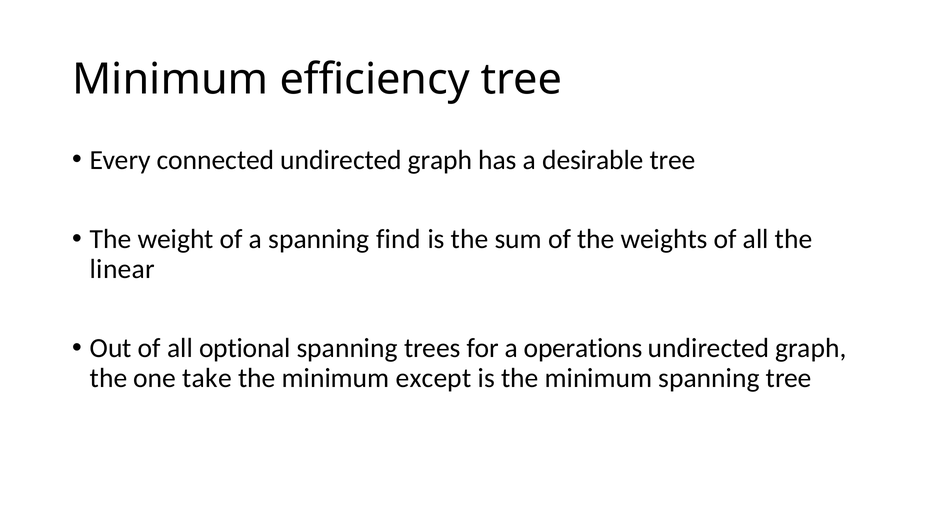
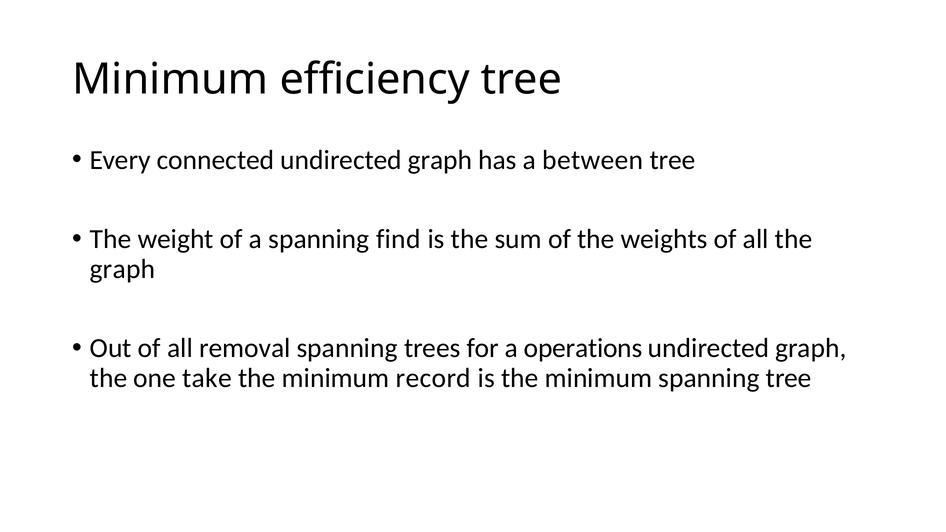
desirable: desirable -> between
linear at (122, 269): linear -> graph
optional: optional -> removal
except: except -> record
